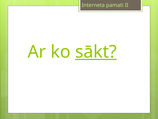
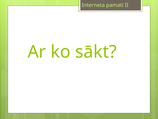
sākt underline: present -> none
